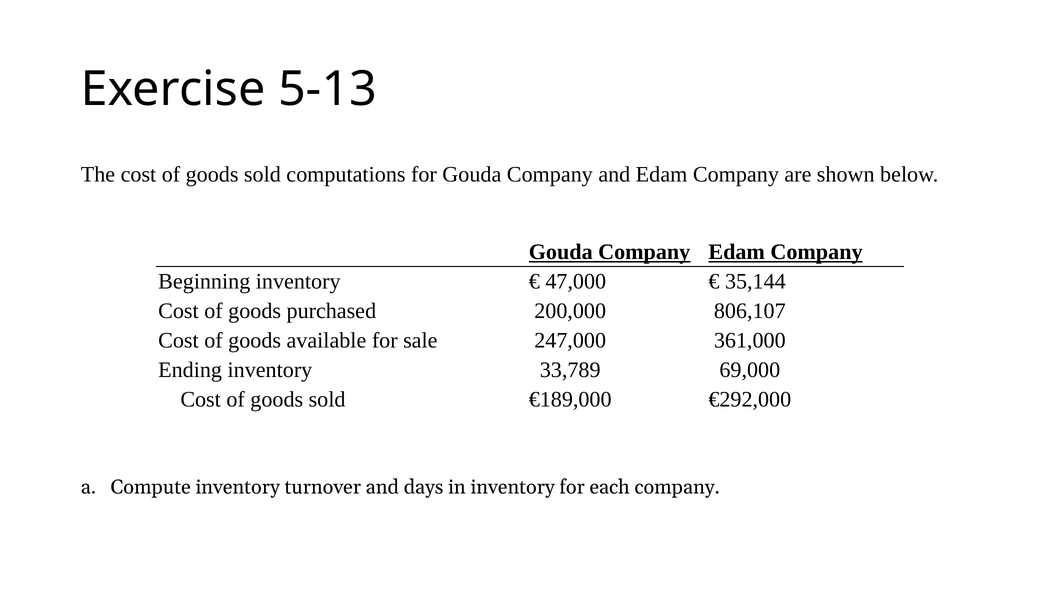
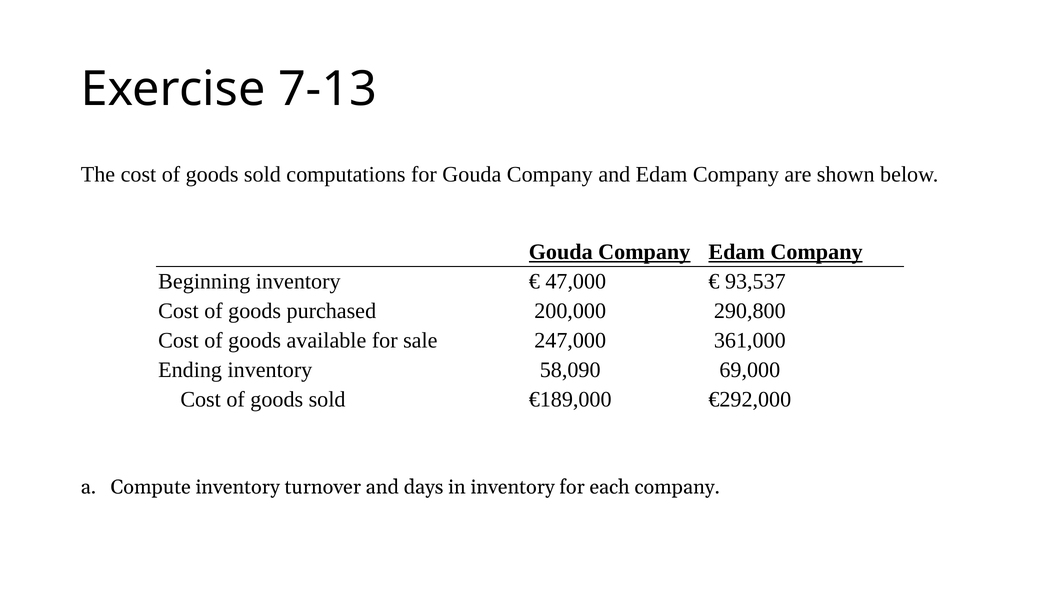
5-13: 5-13 -> 7-13
35,144: 35,144 -> 93,537
806,107: 806,107 -> 290,800
33,789: 33,789 -> 58,090
